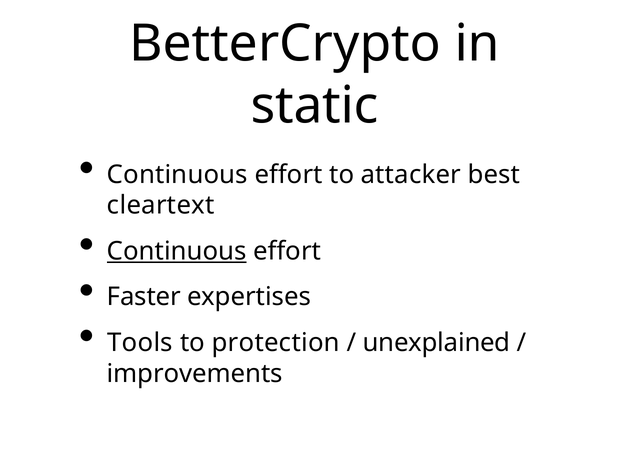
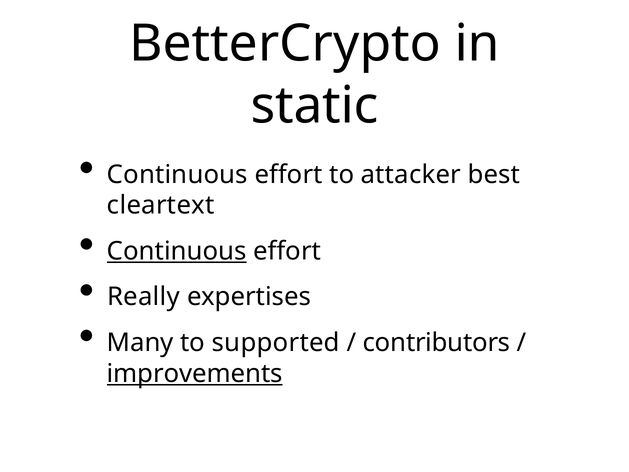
Faster: Faster -> Really
Tools: Tools -> Many
protection: protection -> supported
unexplained: unexplained -> contributors
improvements underline: none -> present
